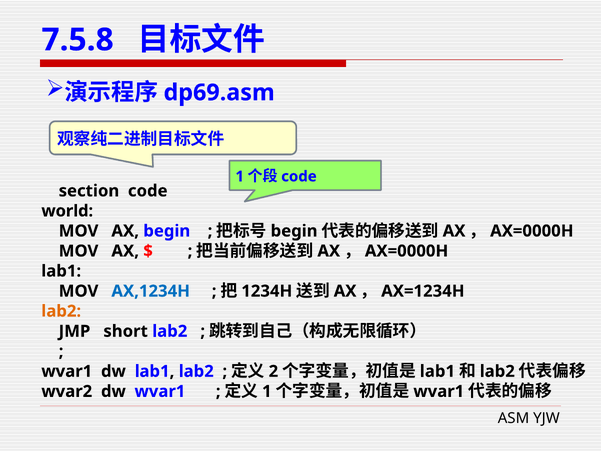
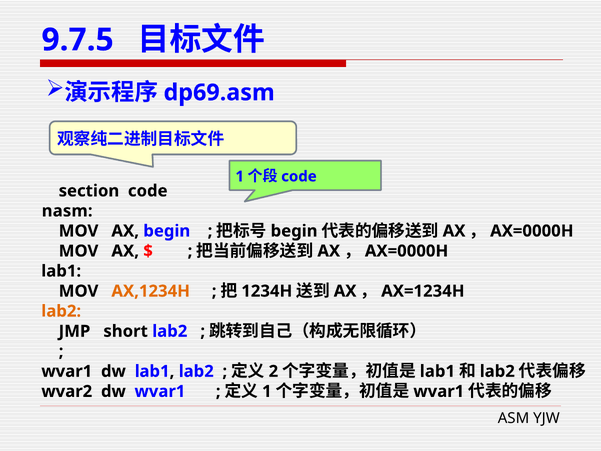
7.5.8: 7.5.8 -> 9.7.5
world: world -> nasm
AX,1234H colour: blue -> orange
